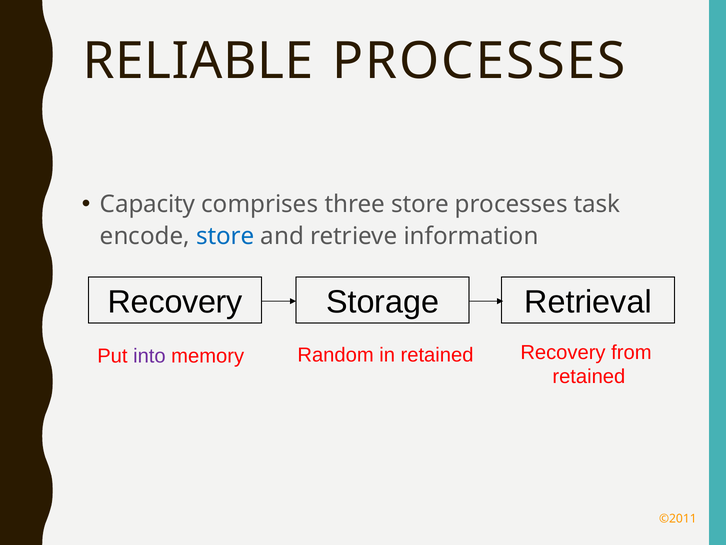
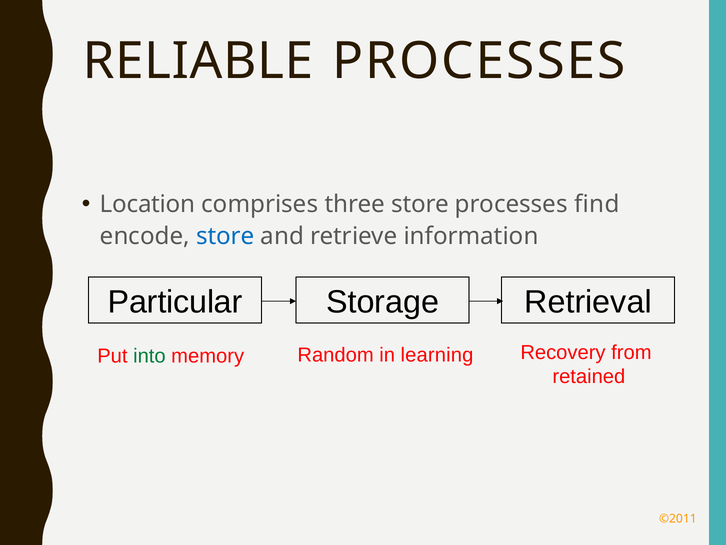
Capacity: Capacity -> Location
task: task -> find
Recovery at (175, 302): Recovery -> Particular
into colour: purple -> green
in retained: retained -> learning
